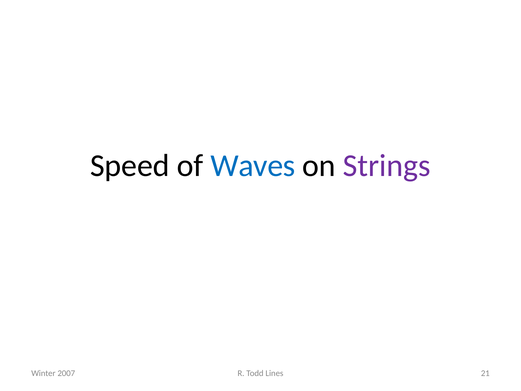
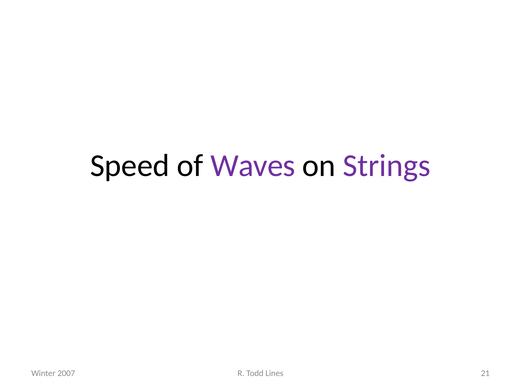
Waves colour: blue -> purple
